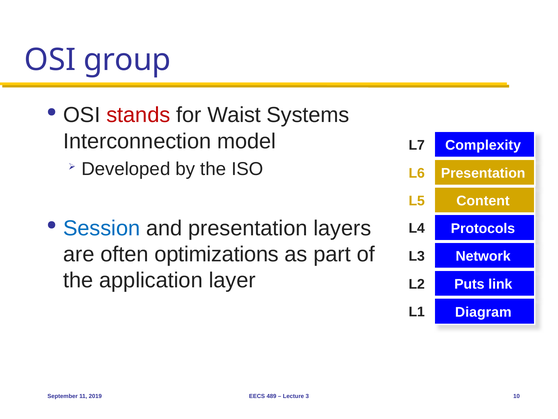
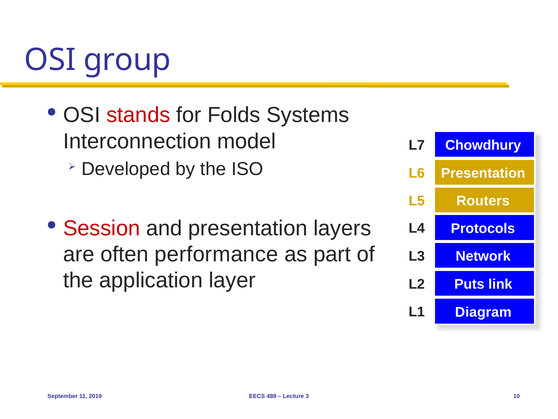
Waist: Waist -> Folds
Complexity: Complexity -> Chowdhury
Content: Content -> Routers
Session colour: blue -> red
optimizations: optimizations -> performance
